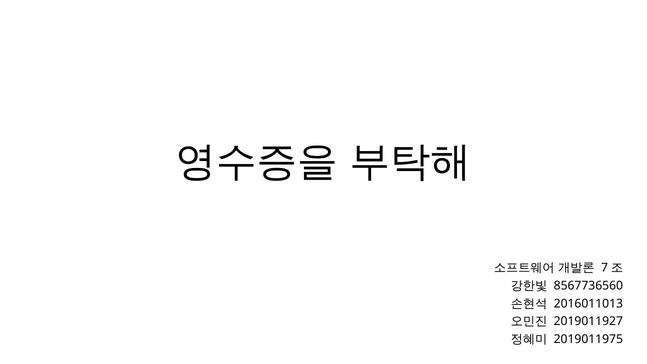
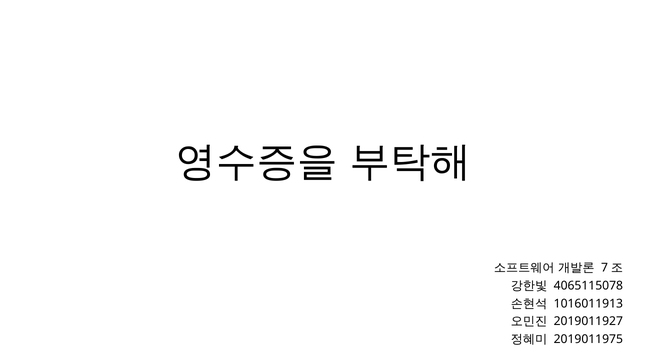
8567736560: 8567736560 -> 4065115078
2016011013: 2016011013 -> 1016011913
